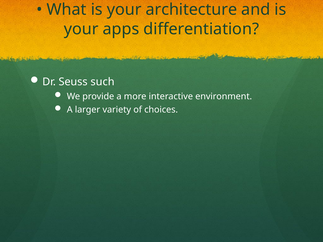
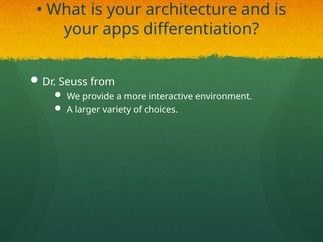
such: such -> from
